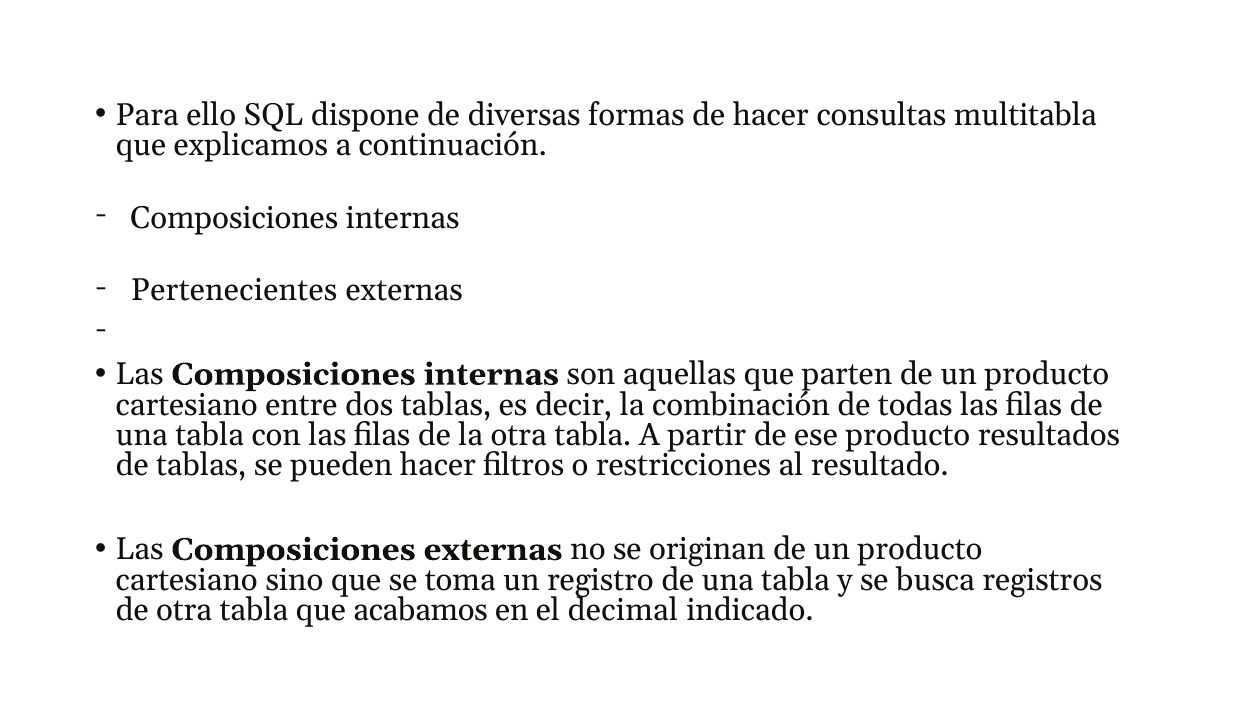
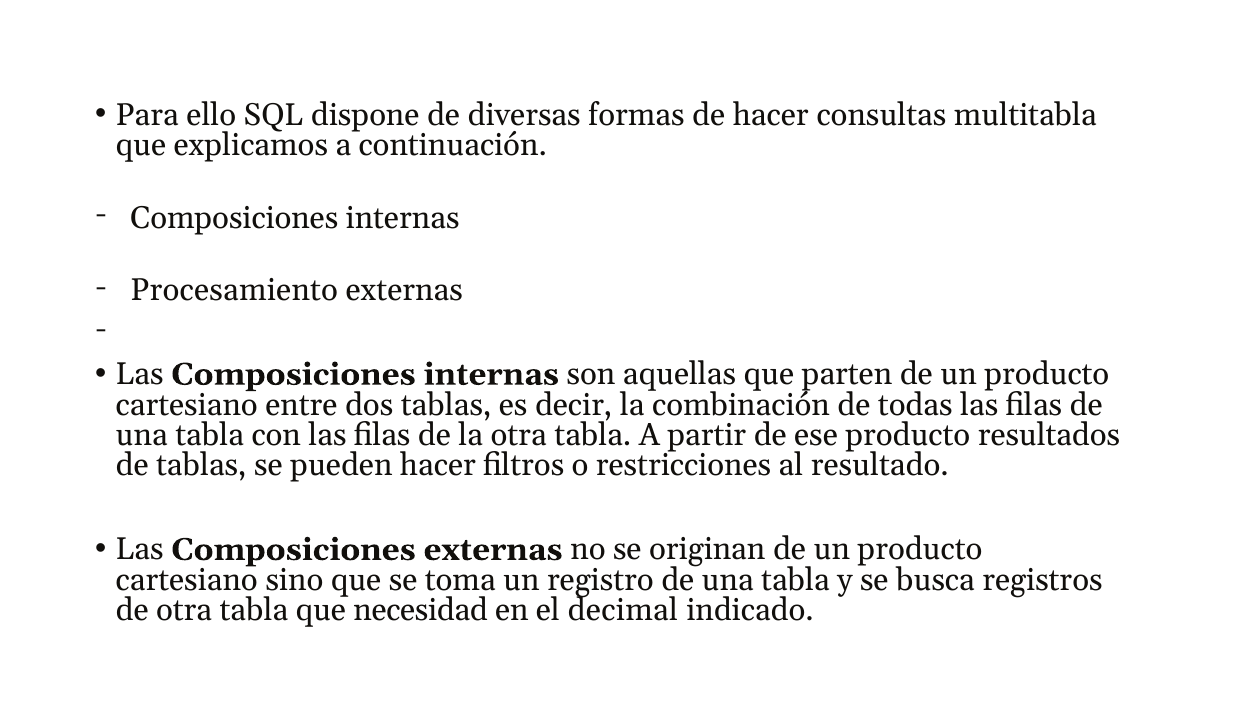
Pertenecientes: Pertenecientes -> Procesamiento
acabamos: acabamos -> necesidad
